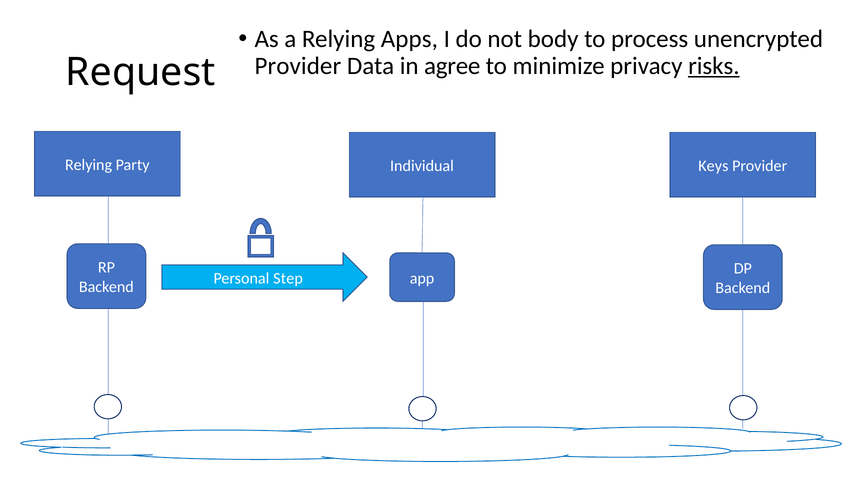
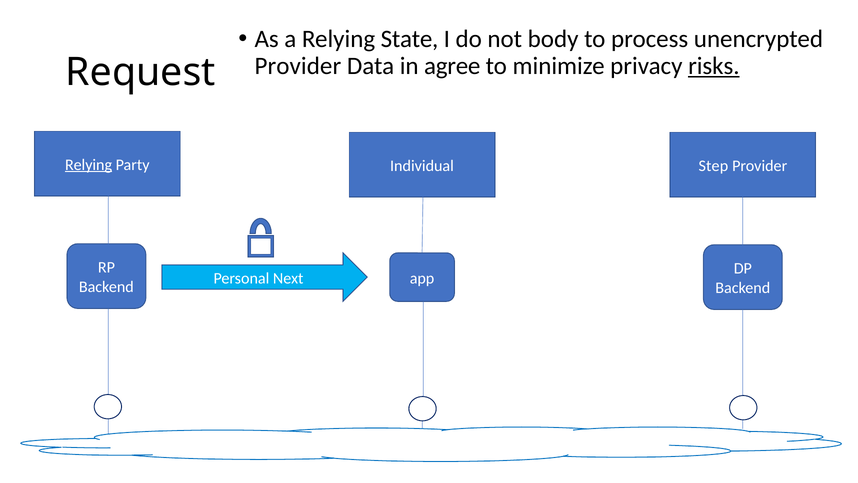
Apps: Apps -> State
Relying at (89, 165) underline: none -> present
Keys: Keys -> Step
Step: Step -> Next
